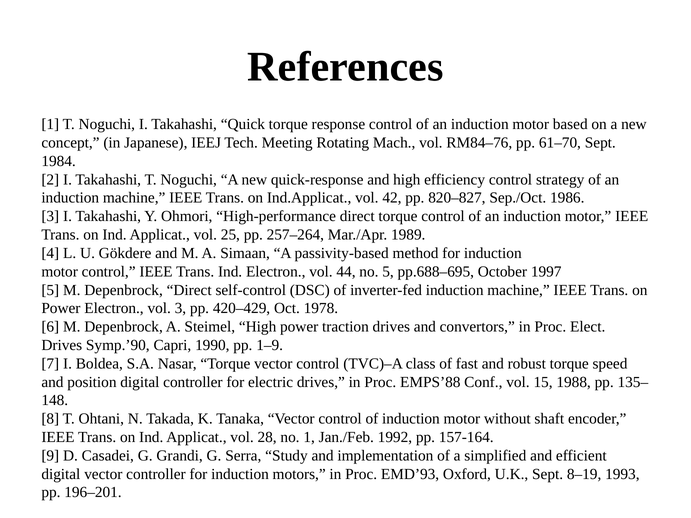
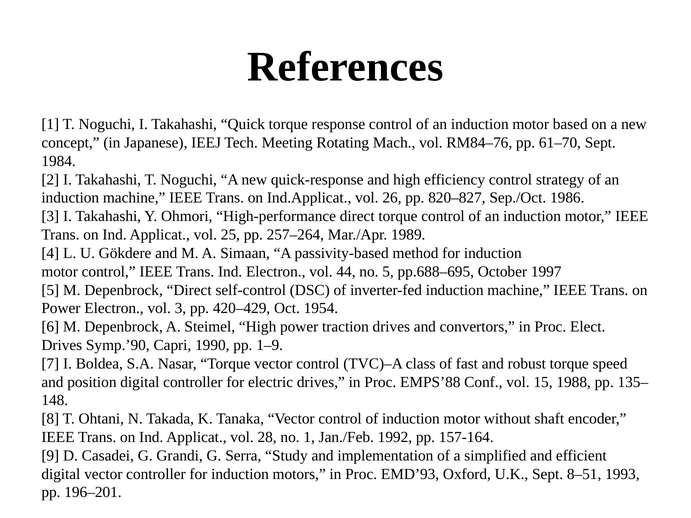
42: 42 -> 26
1978: 1978 -> 1954
8–19: 8–19 -> 8–51
